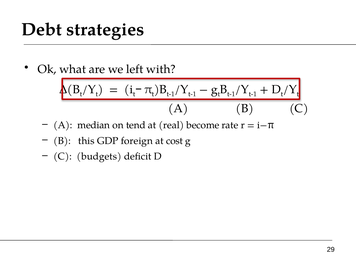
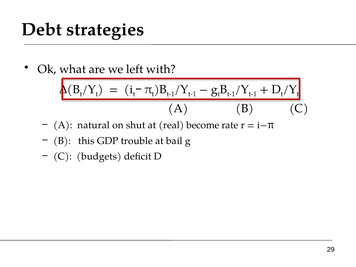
median: median -> natural
tend: tend -> shut
foreign: foreign -> trouble
cost: cost -> bail
